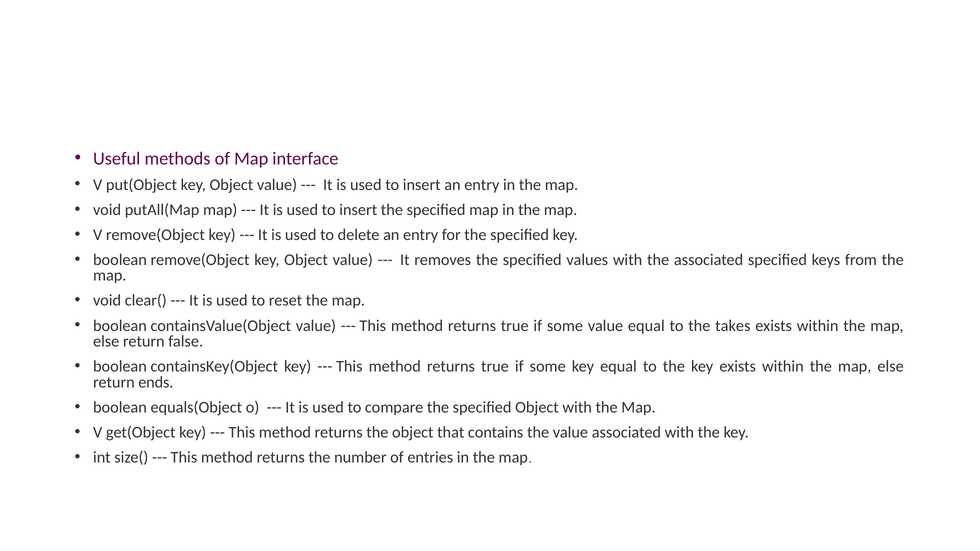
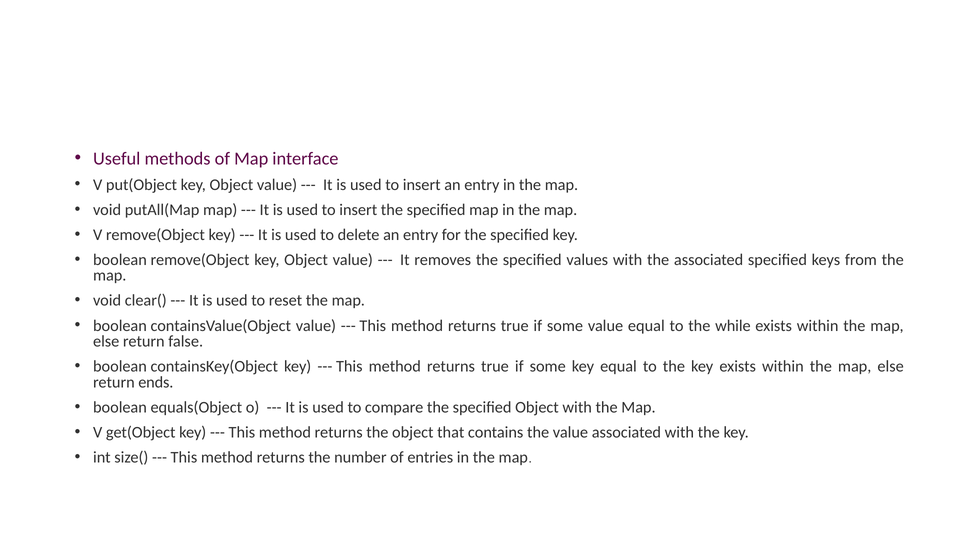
takes: takes -> while
